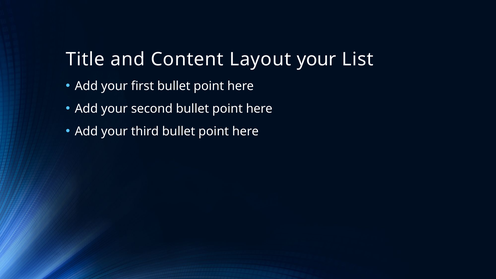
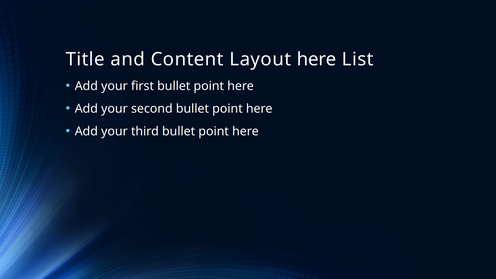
Layout your: your -> here
